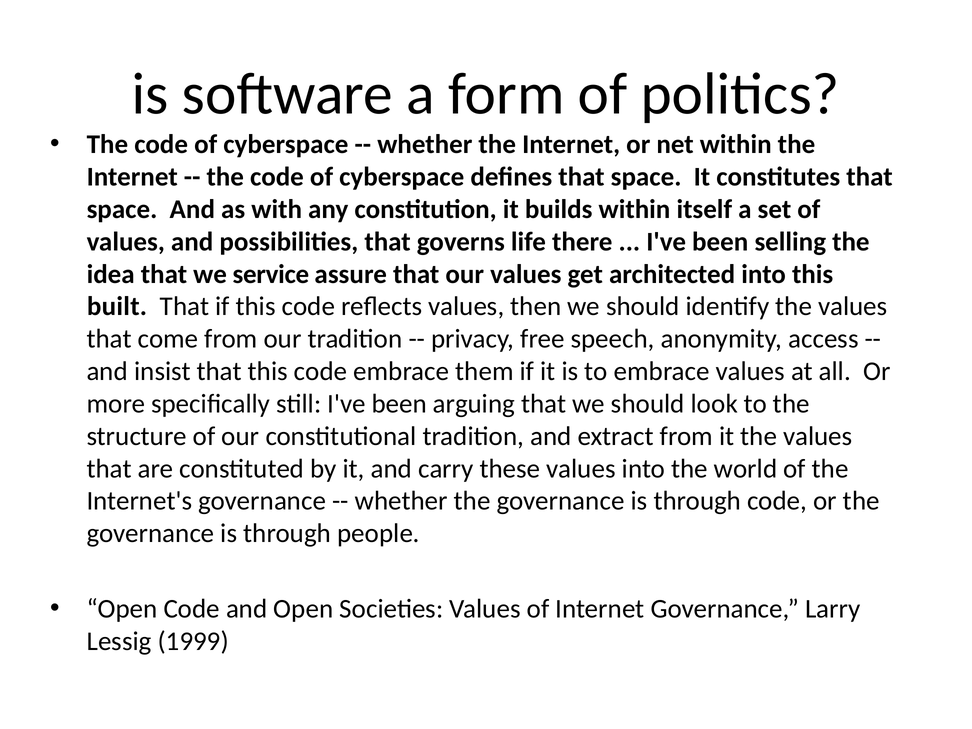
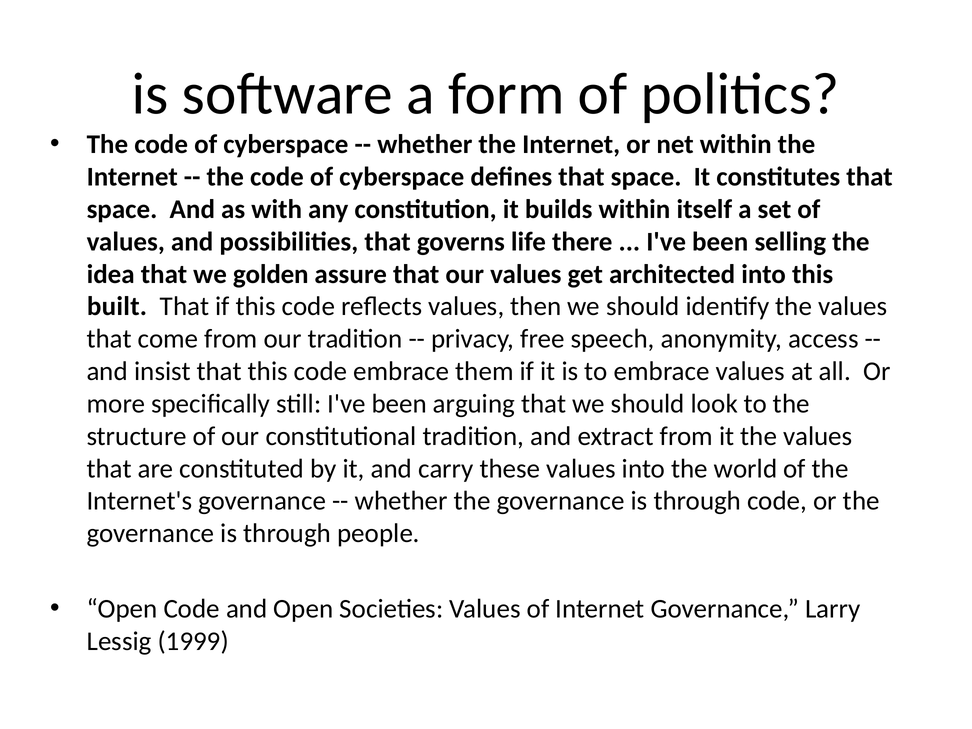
service: service -> golden
